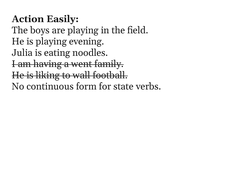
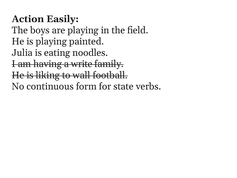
evening: evening -> painted
went: went -> write
